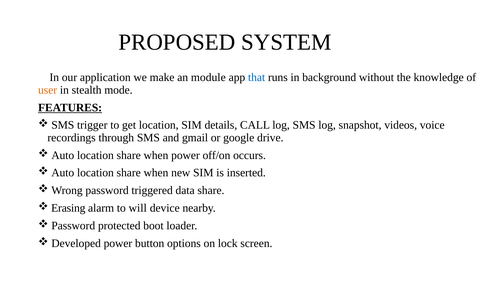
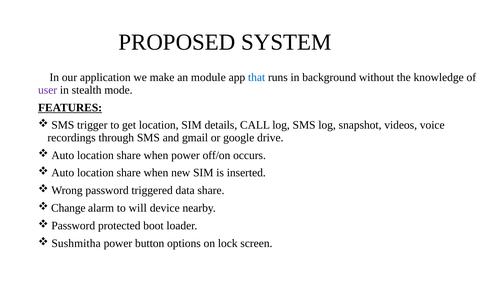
user colour: orange -> purple
Erasing: Erasing -> Change
Developed: Developed -> Sushmitha
